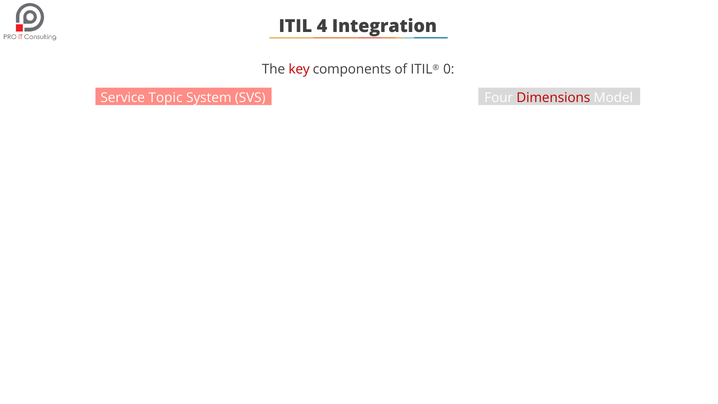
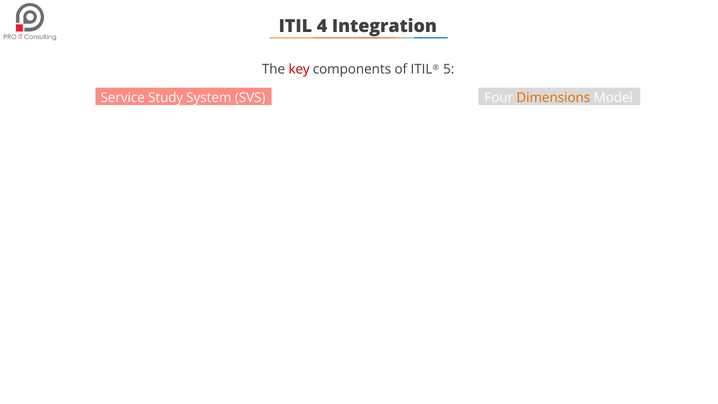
0: 0 -> 5
Topic: Topic -> Study
Dimensions colour: red -> orange
